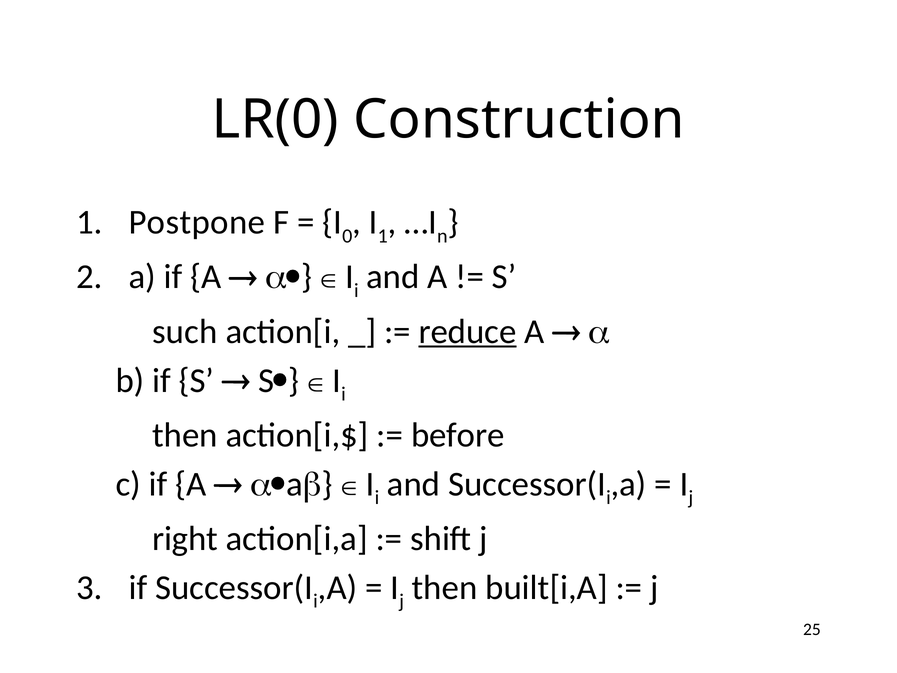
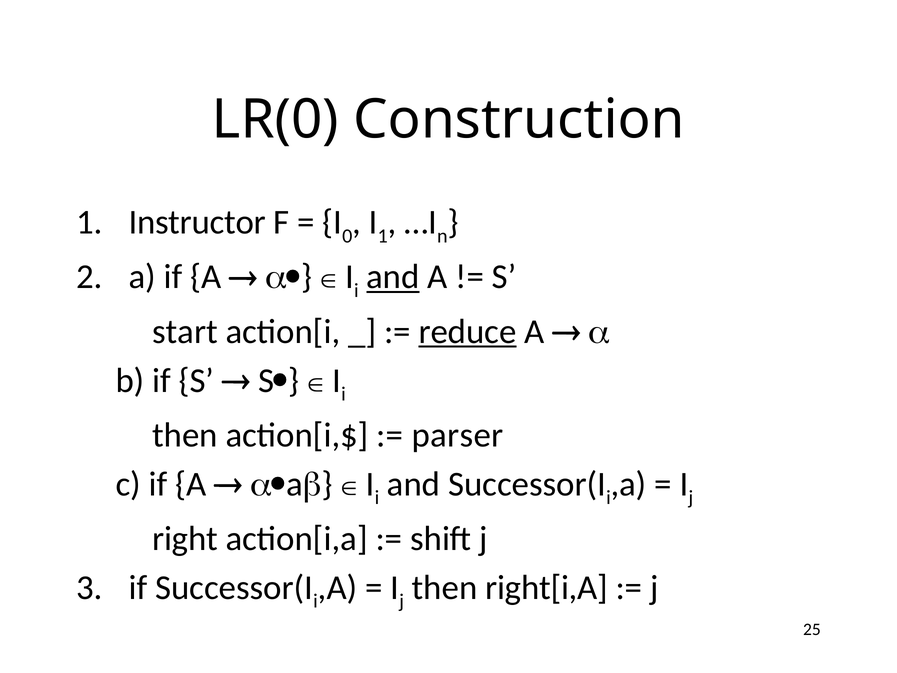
Postpone: Postpone -> Instructor
and at (393, 277) underline: none -> present
such: such -> start
before: before -> parser
built[i,A: built[i,A -> right[i,A
